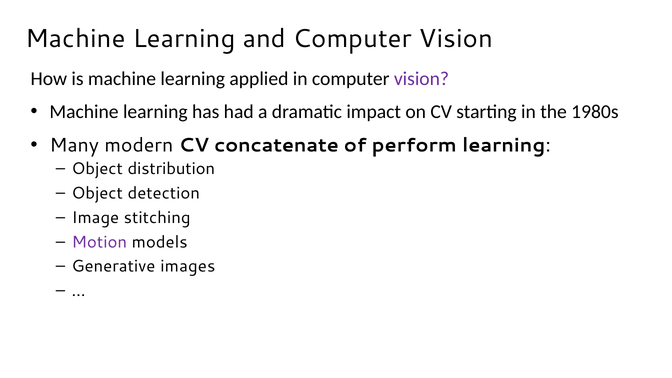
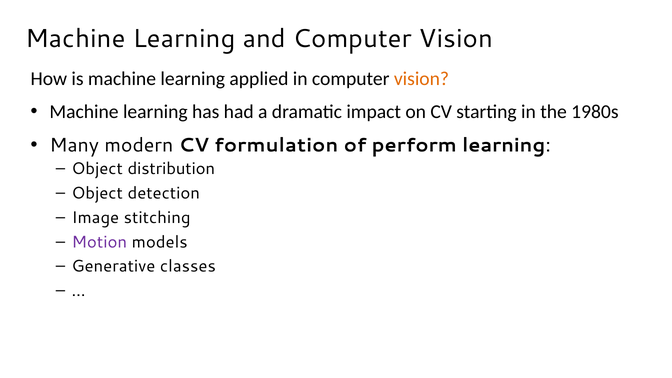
vision at (421, 79) colour: purple -> orange
concatenate: concatenate -> formulation
images: images -> classes
